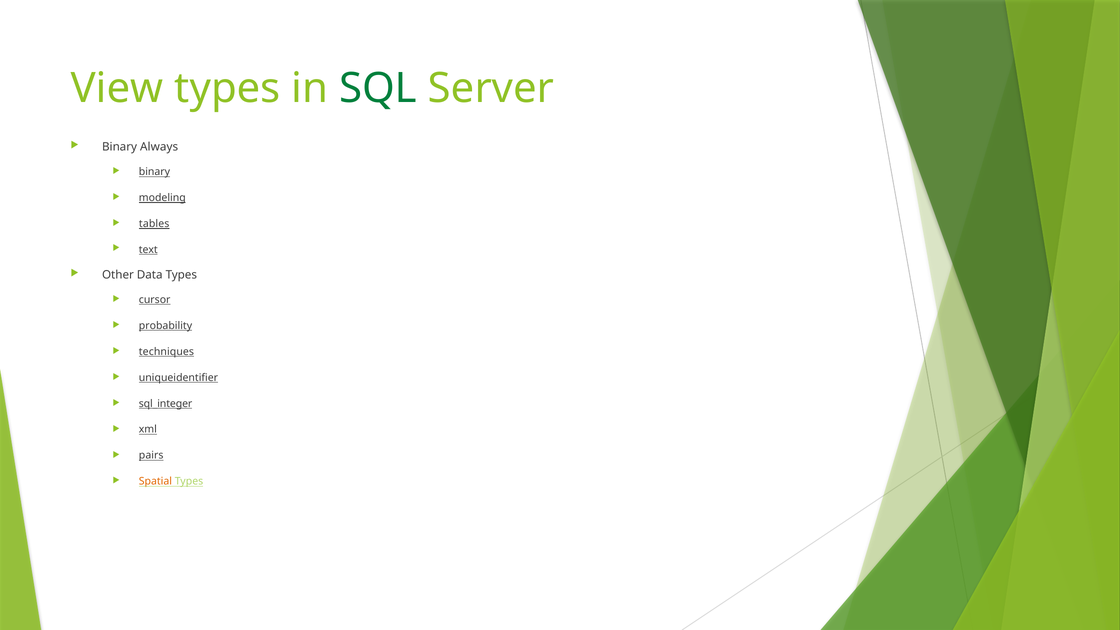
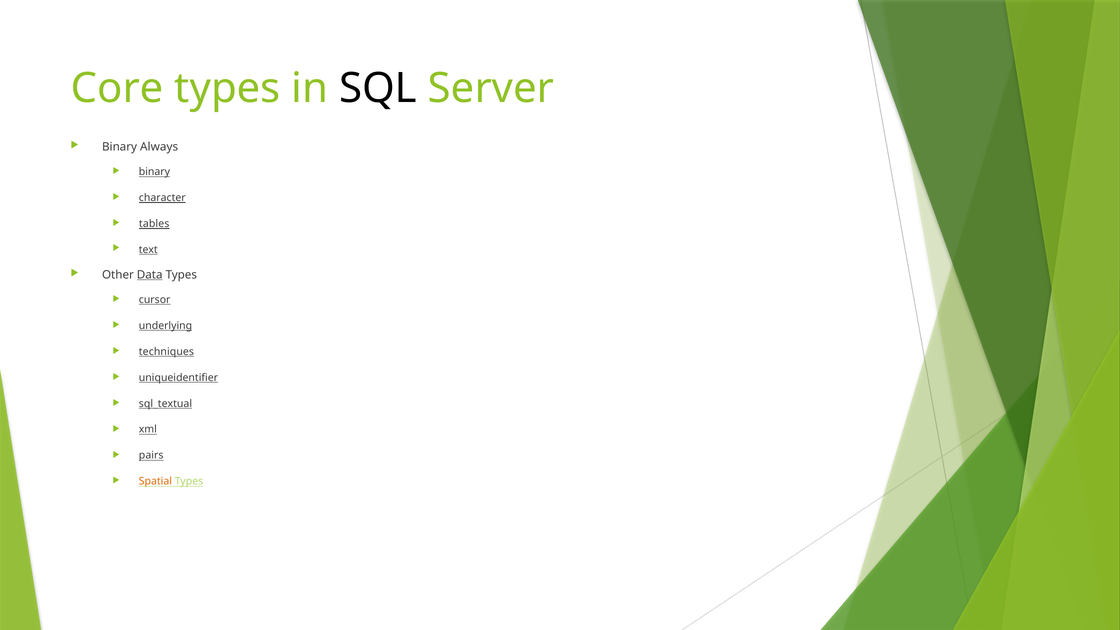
View: View -> Core
SQL colour: green -> black
modeling: modeling -> character
Data underline: none -> present
probability: probability -> underlying
sql_integer: sql_integer -> sql_textual
